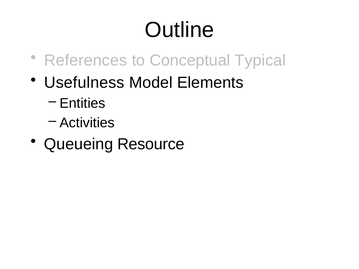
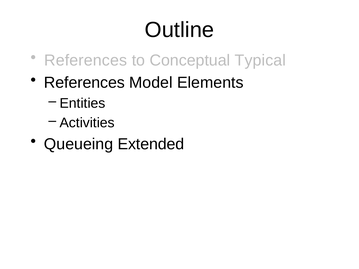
Usefulness at (84, 83): Usefulness -> References
Resource: Resource -> Extended
